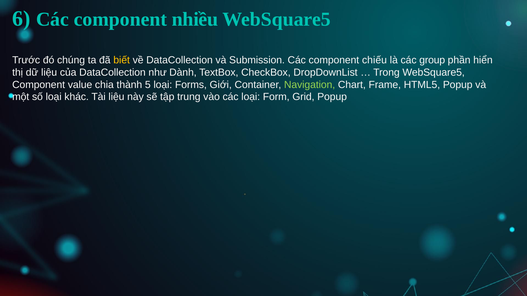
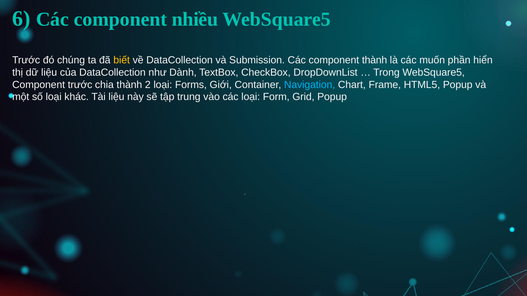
component chiếu: chiếu -> thành
group: group -> muốn
Component value: value -> trước
5: 5 -> 2
Navigation colour: light green -> light blue
